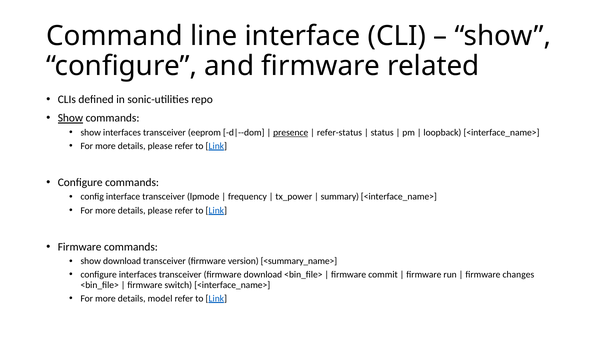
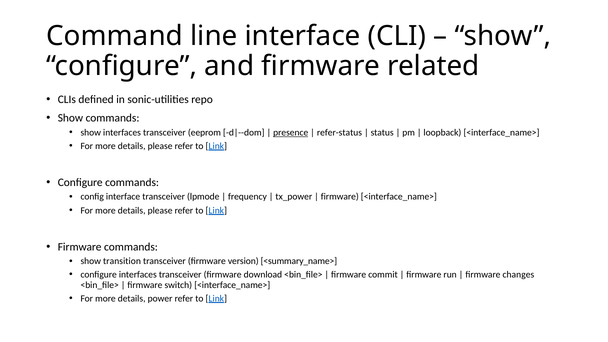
Show at (70, 118) underline: present -> none
summary at (340, 197): summary -> firmware
show download: download -> transition
model: model -> power
